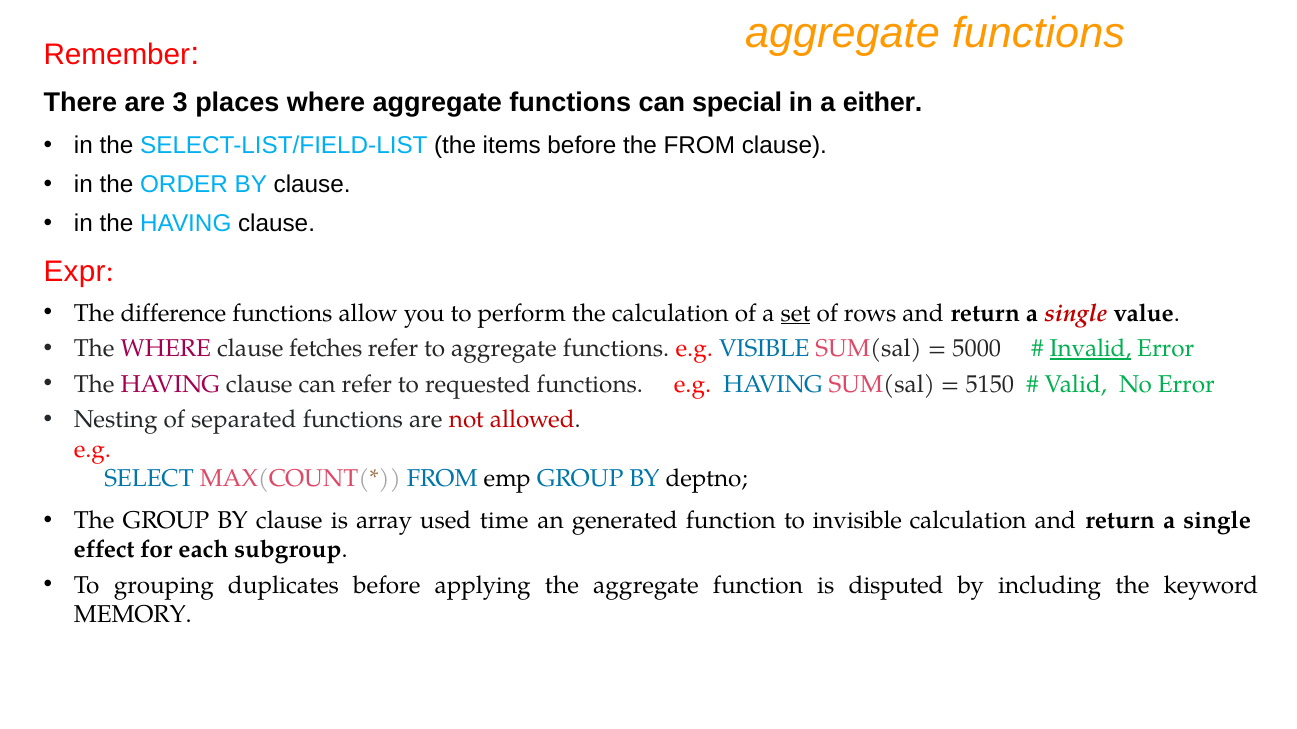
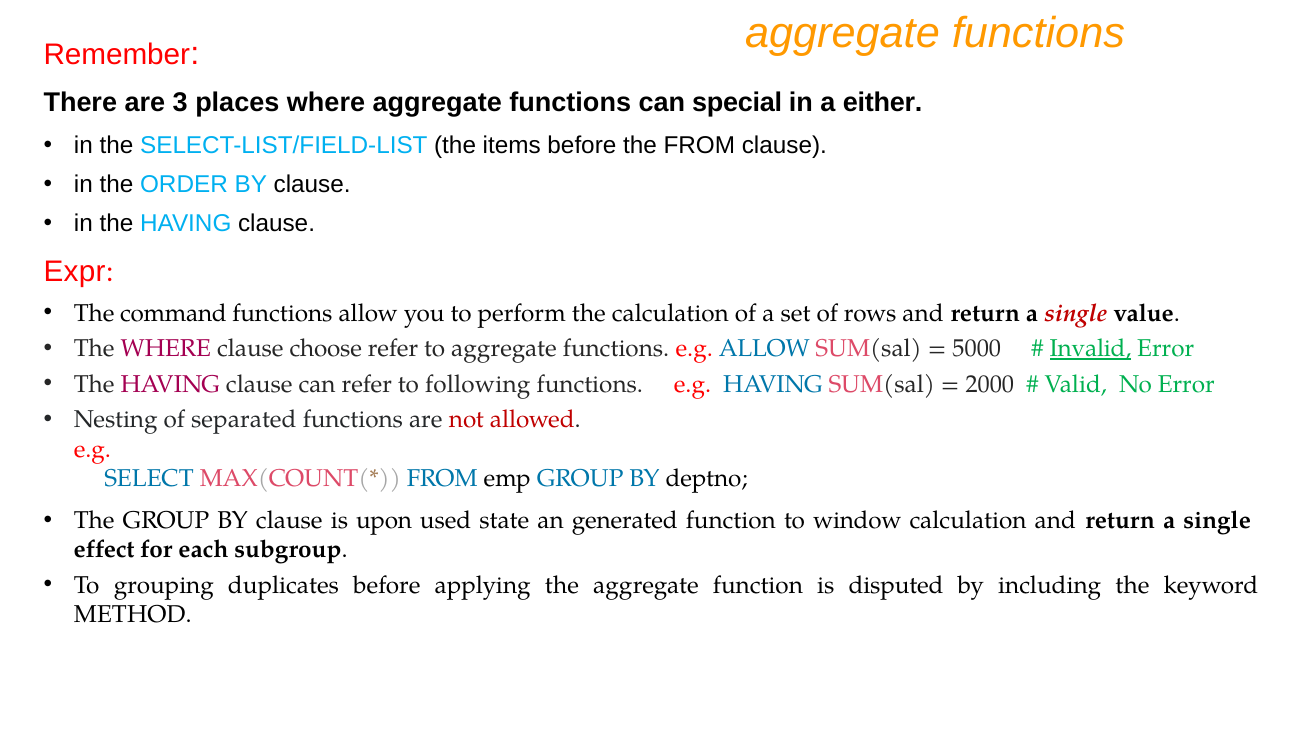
difference: difference -> command
set underline: present -> none
fetches: fetches -> choose
e.g VISIBLE: VISIBLE -> ALLOW
requested: requested -> following
5150: 5150 -> 2000
array: array -> upon
time: time -> state
invisible: invisible -> window
MEMORY: MEMORY -> METHOD
